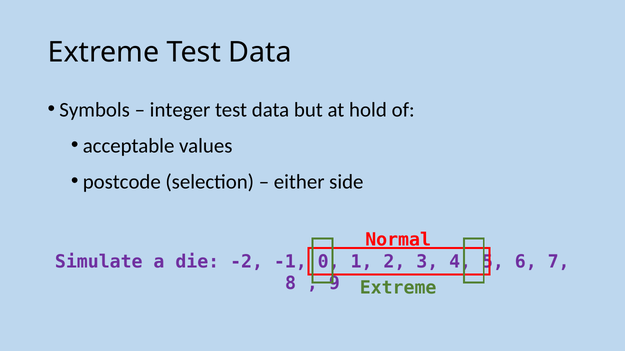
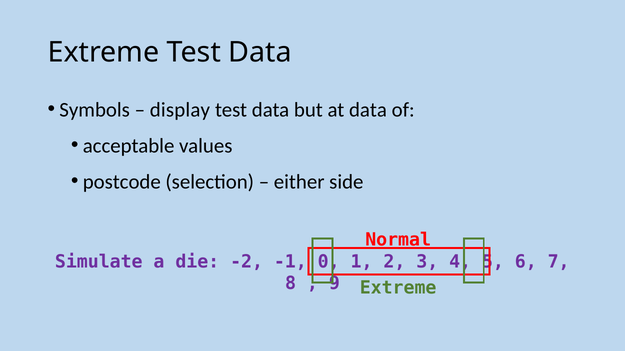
integer: integer -> display
at hold: hold -> data
